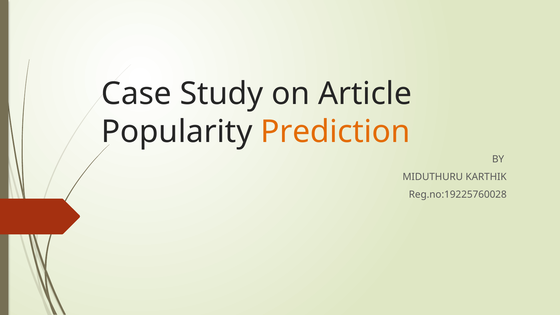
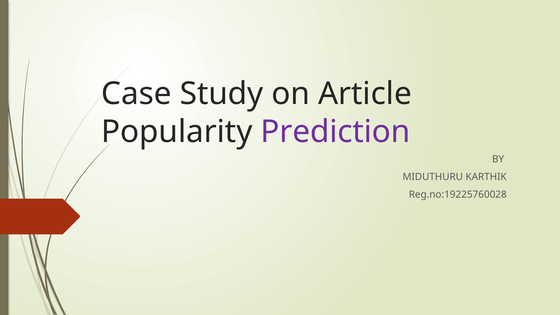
Prediction colour: orange -> purple
